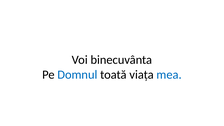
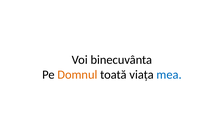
Domnul colour: blue -> orange
